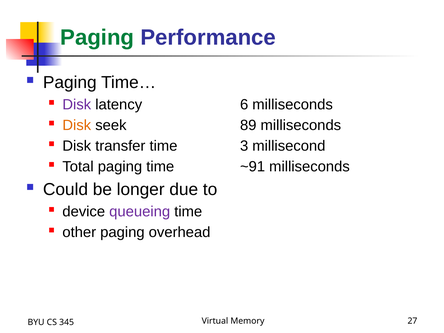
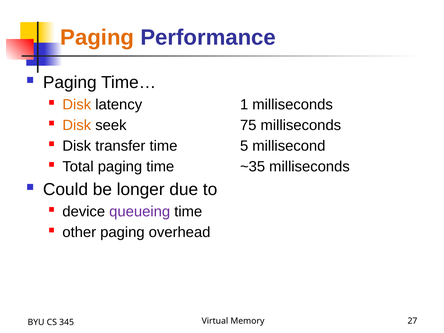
Paging at (97, 37) colour: green -> orange
Disk at (77, 105) colour: purple -> orange
6: 6 -> 1
89: 89 -> 75
3: 3 -> 5
~91: ~91 -> ~35
